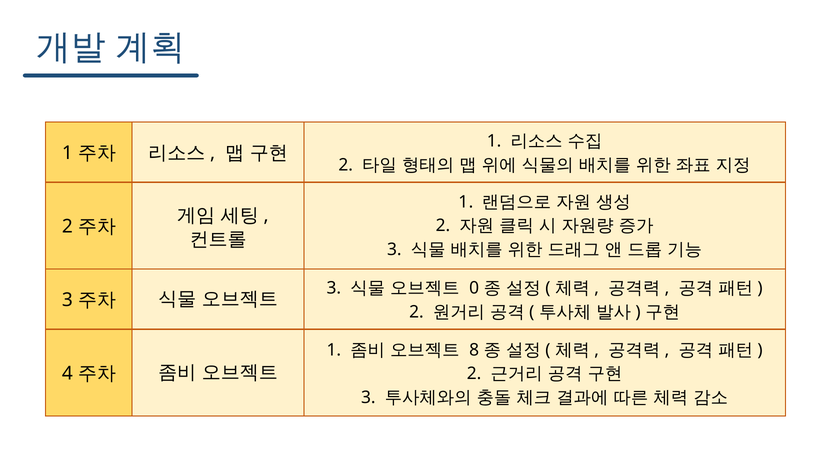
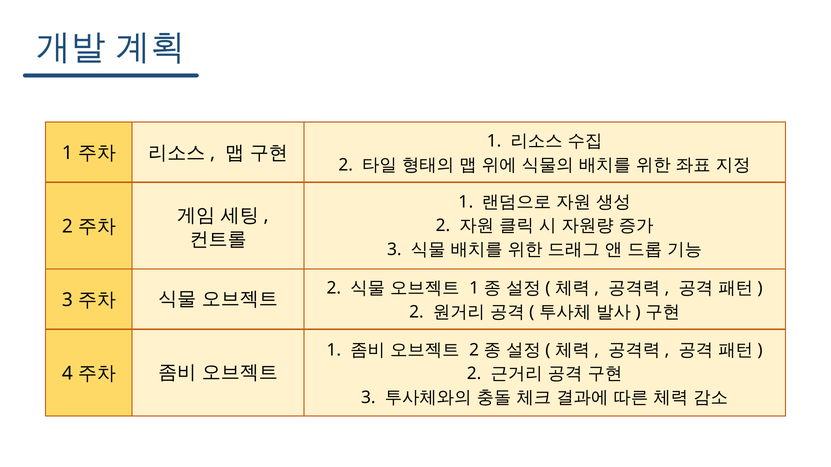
3 at (334, 288): 3 -> 2
0 at (474, 288): 0 -> 1
8 at (474, 350): 8 -> 2
